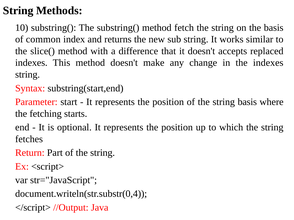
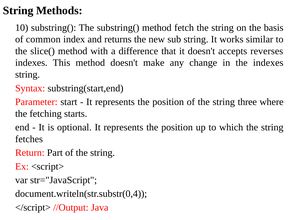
replaced: replaced -> reverses
string basis: basis -> three
